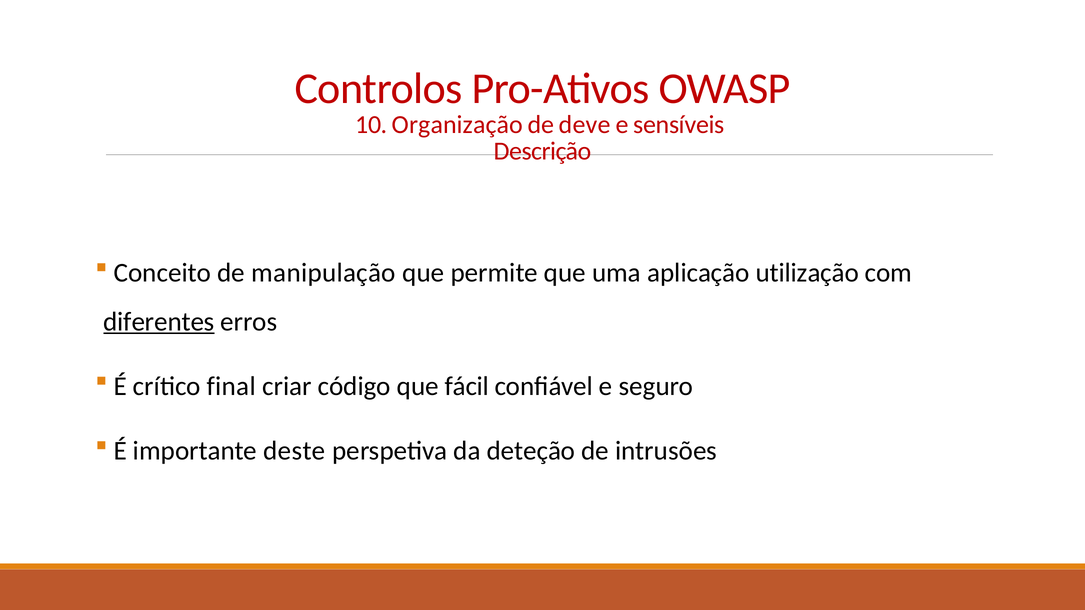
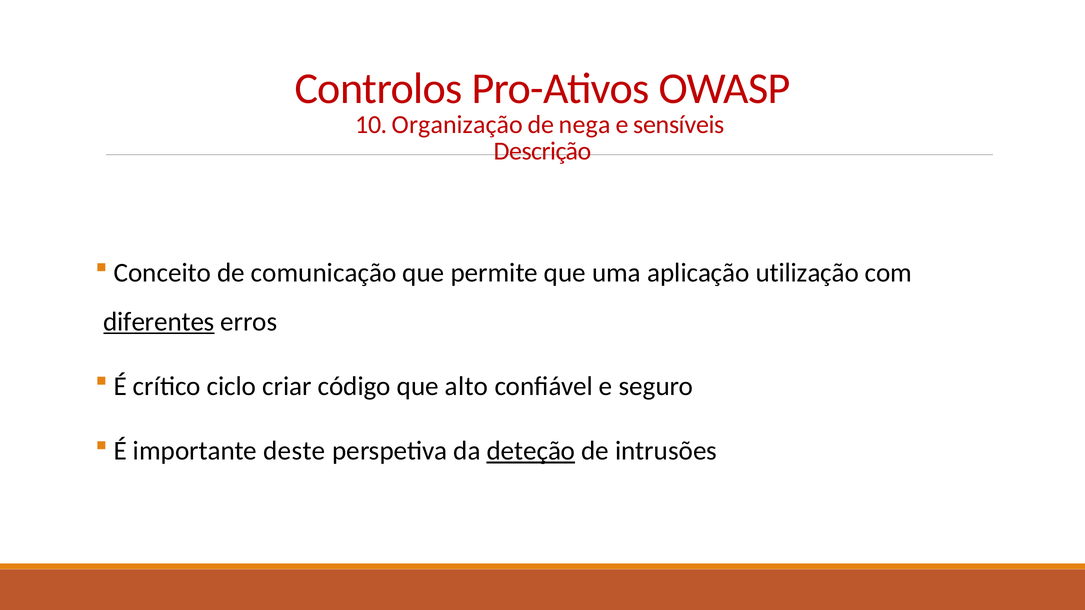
deve: deve -> nega
manipulação: manipulação -> comunicação
final: final -> ciclo
fácil: fácil -> alto
deteção underline: none -> present
